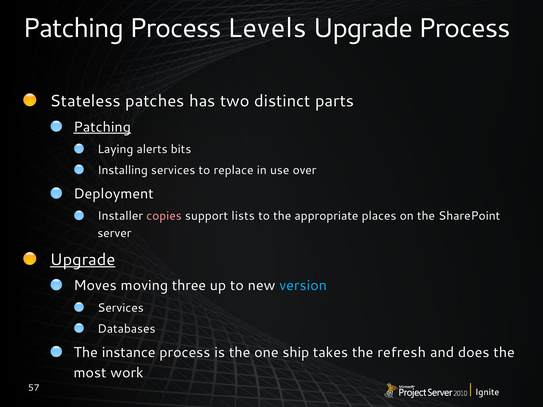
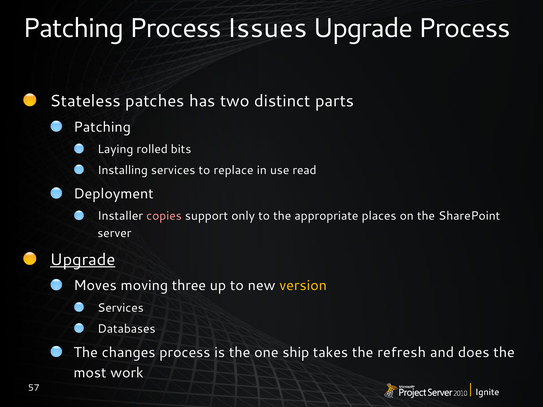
Levels: Levels -> Issues
Patching at (102, 127) underline: present -> none
alerts: alerts -> rolled
over: over -> read
lists: lists -> only
version colour: light blue -> yellow
instance: instance -> changes
